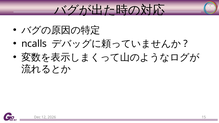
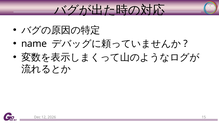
ncalls: ncalls -> name
